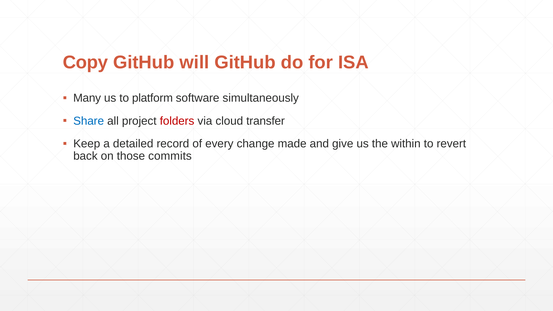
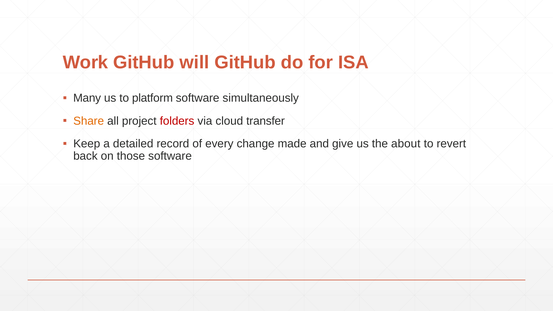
Copy: Copy -> Work
Share colour: blue -> orange
within: within -> about
those commits: commits -> software
